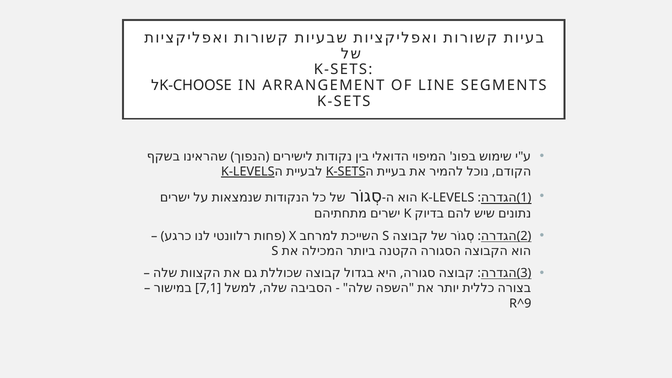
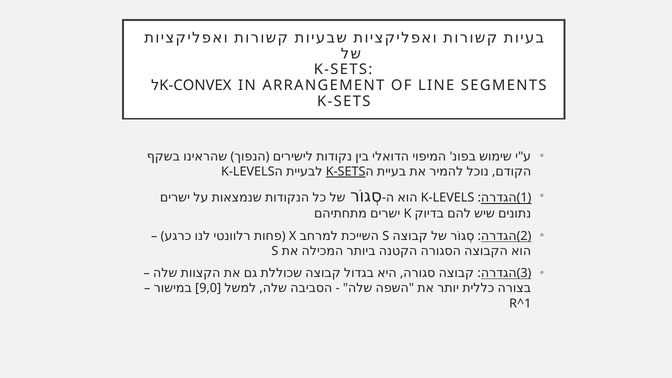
K-CHOOSE: K-CHOOSE -> K-CONVEX
K-LEVELS at (248, 171) underline: present -> none
7,1: 7,1 -> 9,0
R^9: R^9 -> R^1
